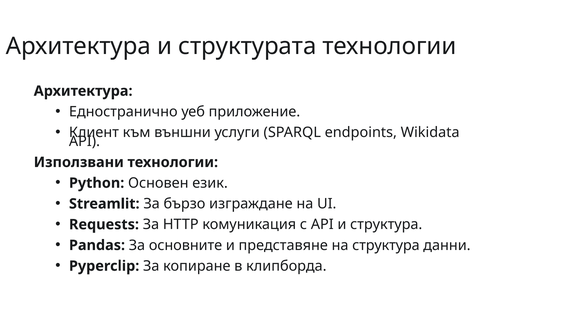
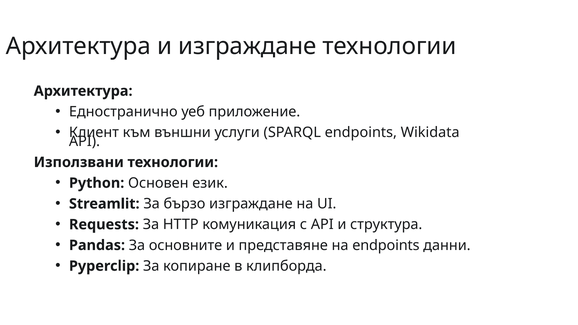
и структурата: структурата -> изграждане
на структура: структура -> endpoints
